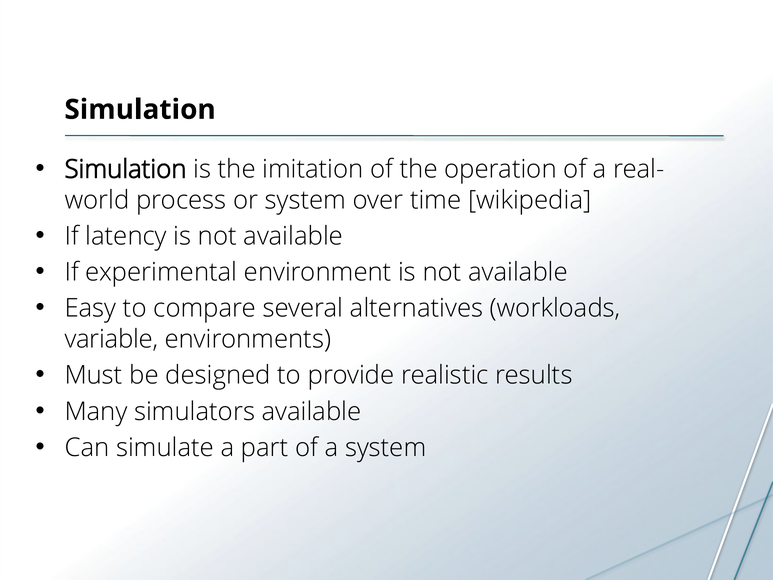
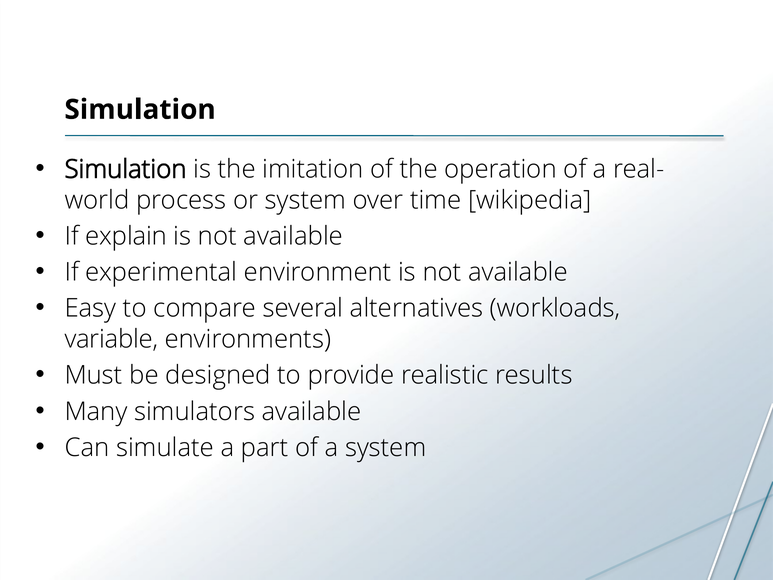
latency: latency -> explain
